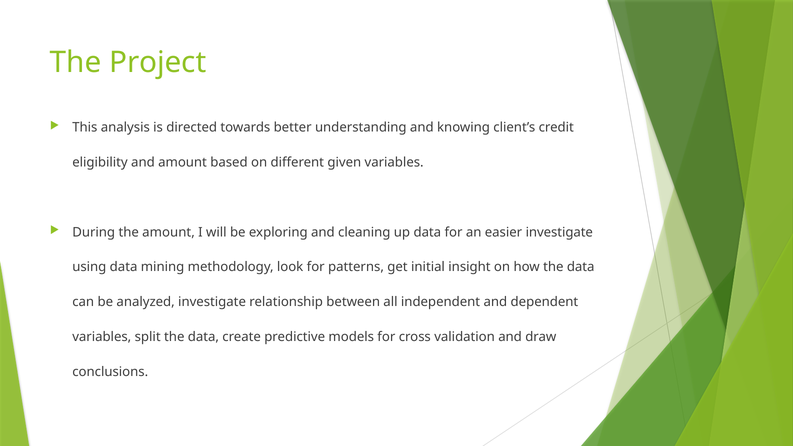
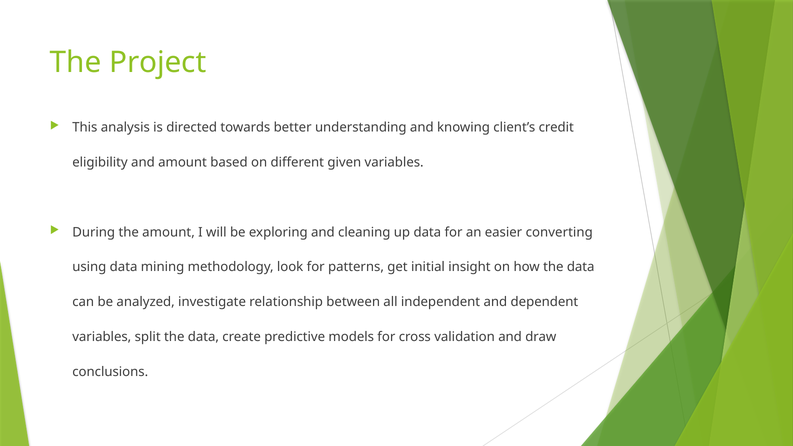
easier investigate: investigate -> converting
